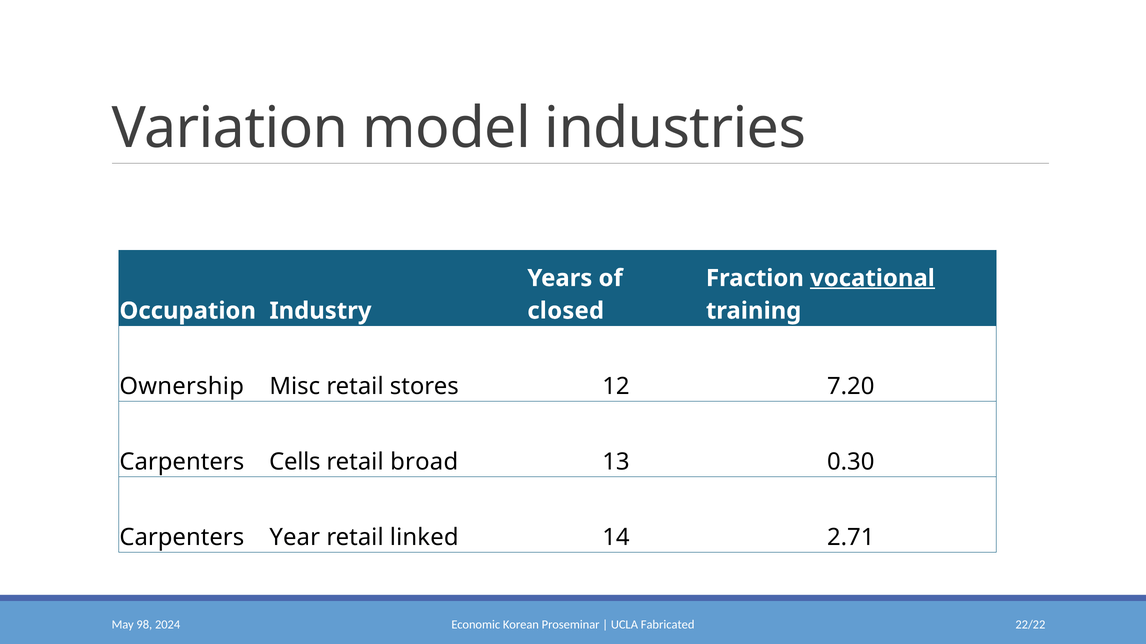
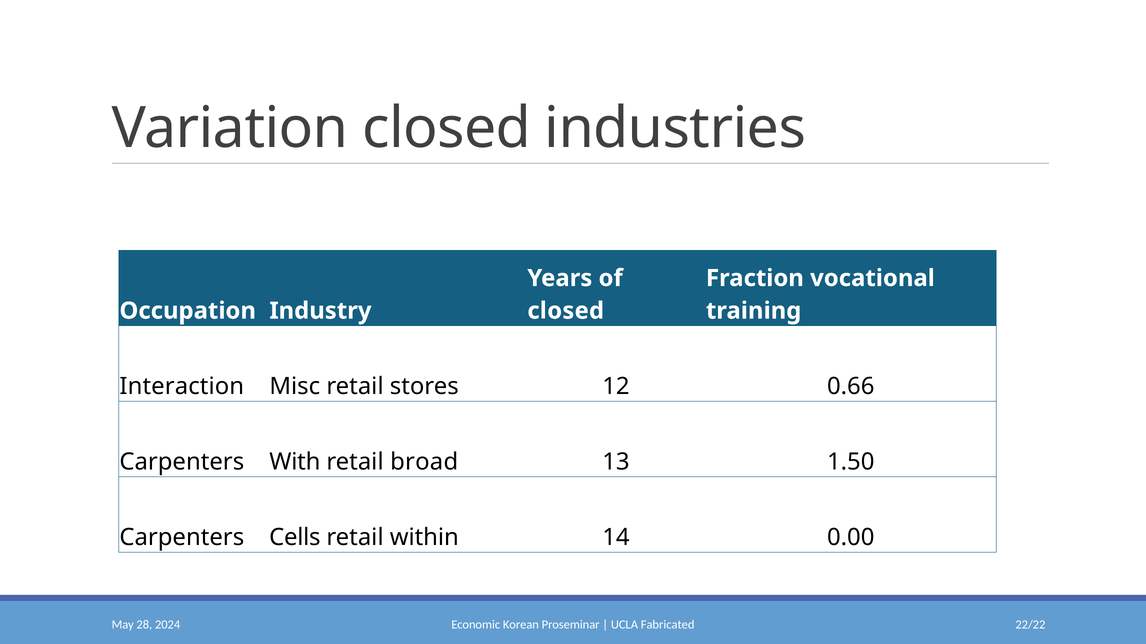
Variation model: model -> closed
vocational underline: present -> none
Ownership: Ownership -> Interaction
7.20: 7.20 -> 0.66
Cells: Cells -> With
0.30: 0.30 -> 1.50
Year: Year -> Cells
linked: linked -> within
2.71: 2.71 -> 0.00
98: 98 -> 28
